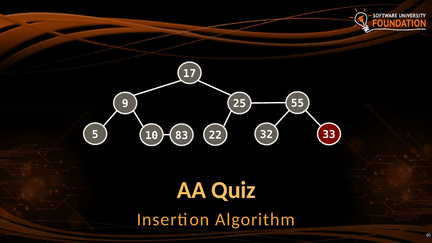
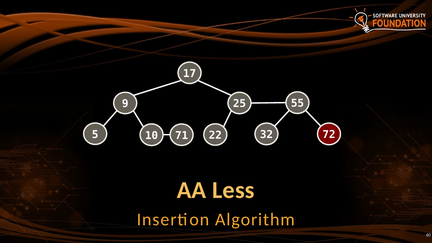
83: 83 -> 71
33: 33 -> 72
Quiz: Quiz -> Less
